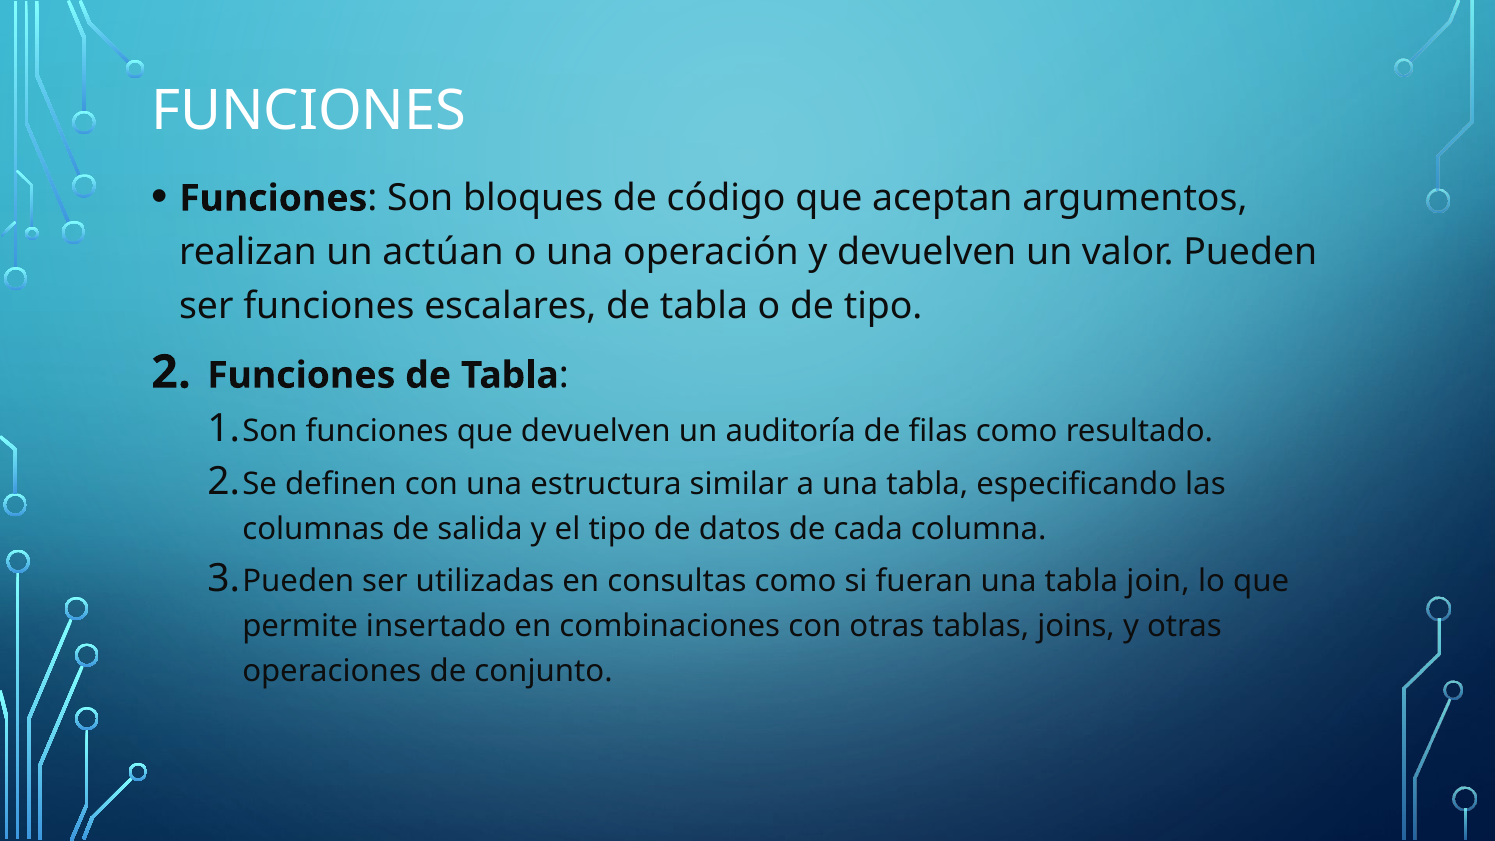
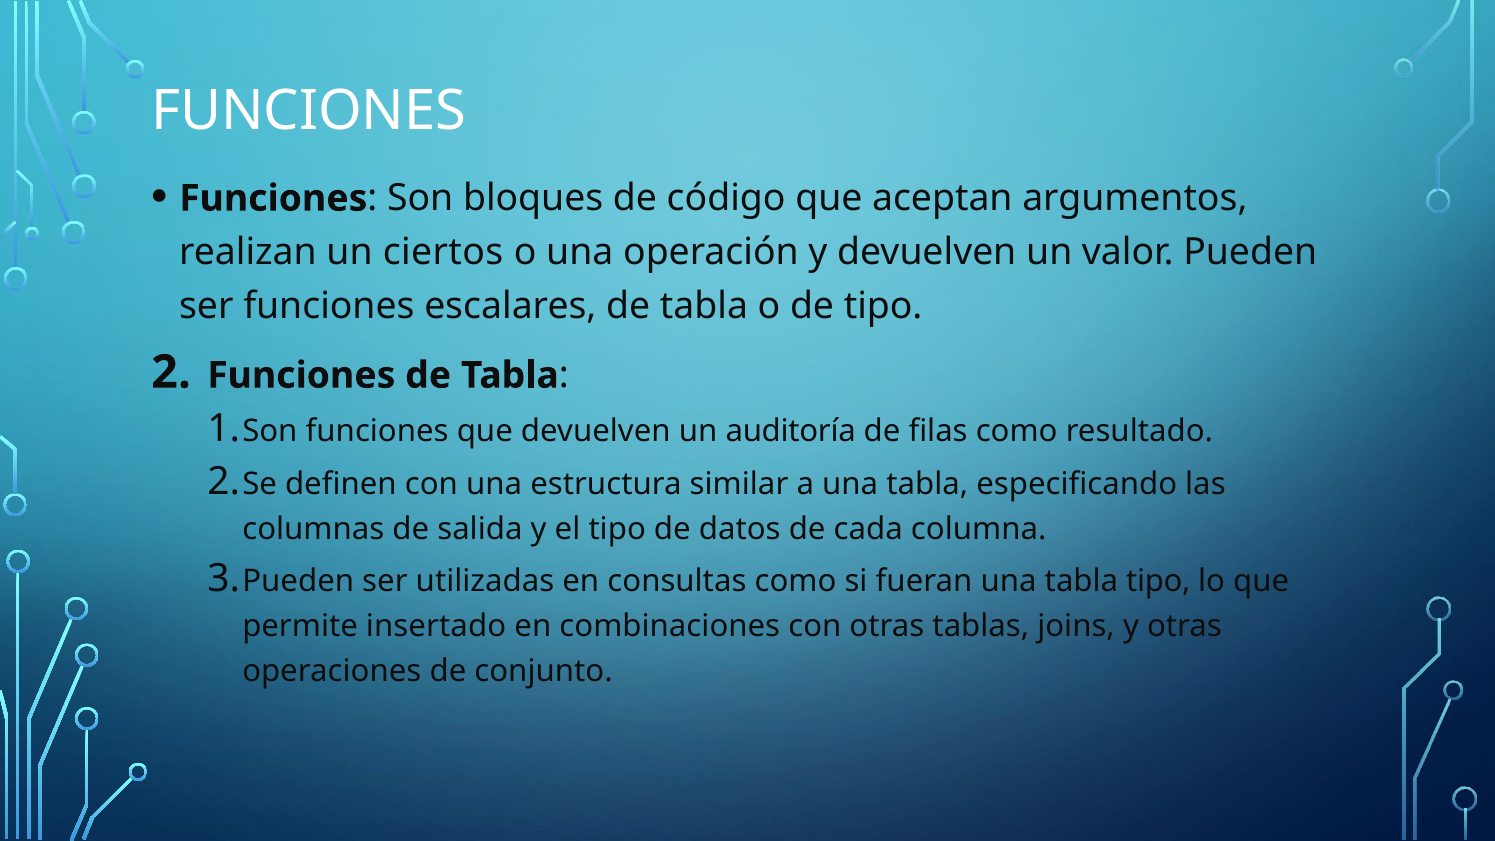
actúan: actúan -> ciertos
tabla join: join -> tipo
